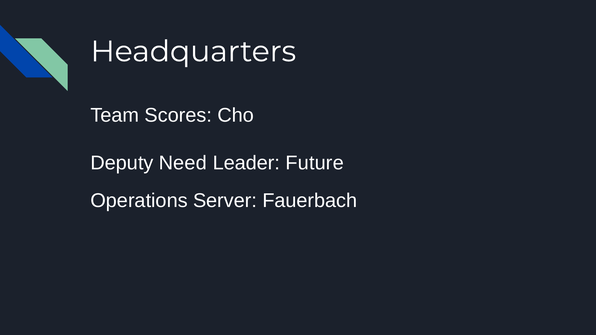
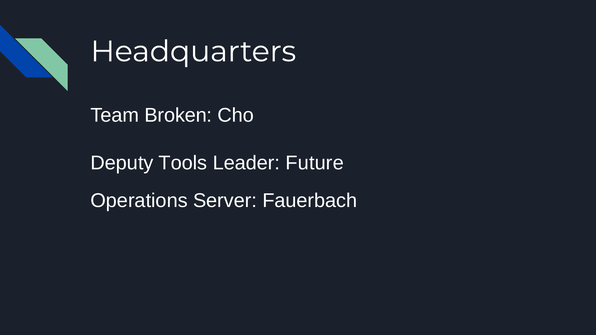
Scores: Scores -> Broken
Need: Need -> Tools
